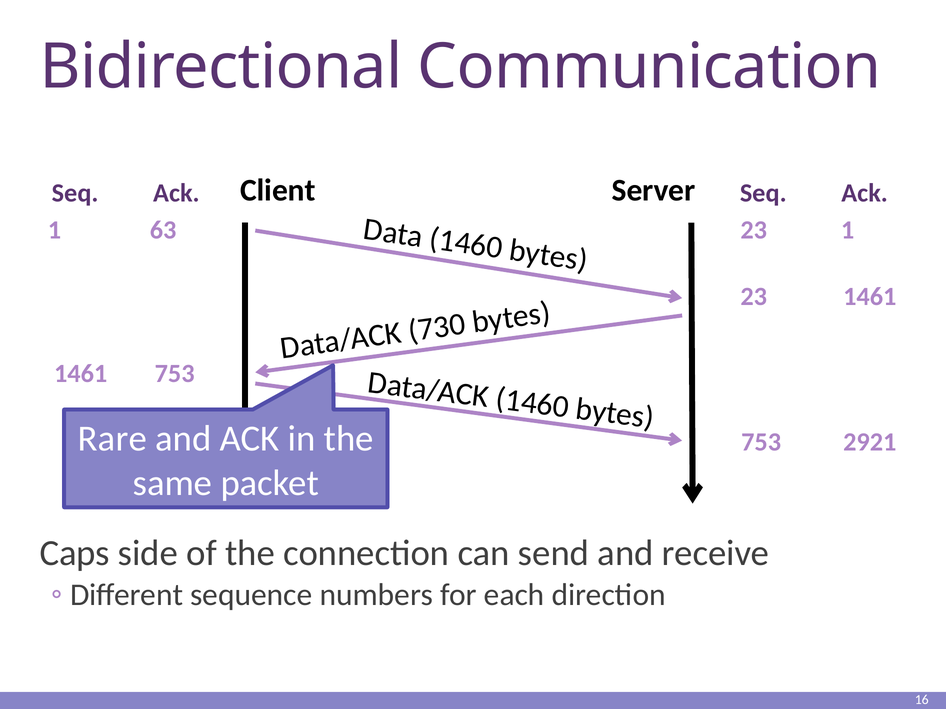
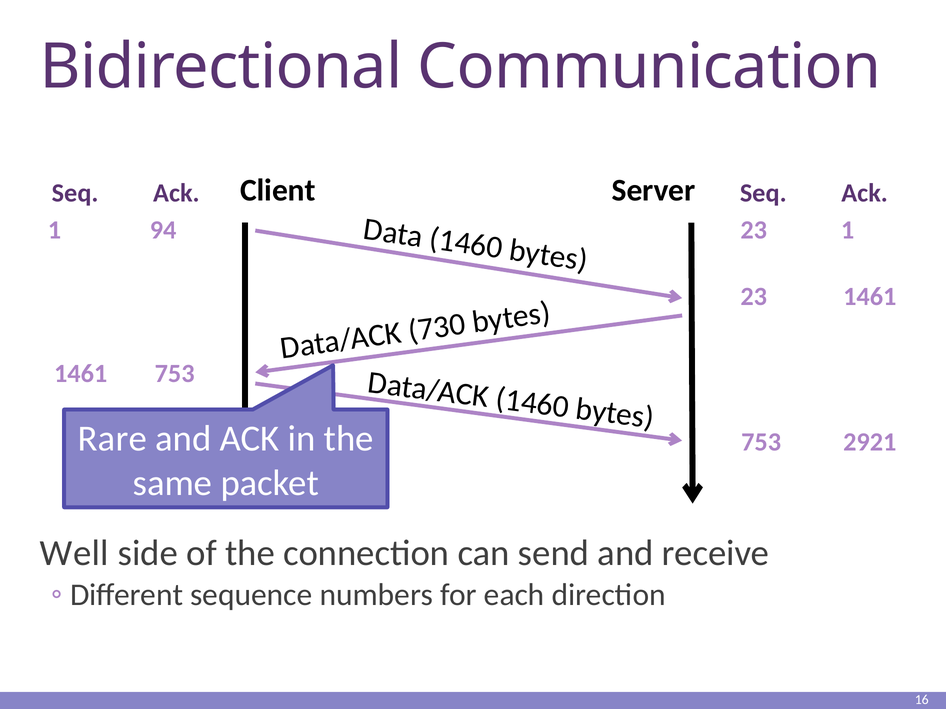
63: 63 -> 94
Caps: Caps -> Well
